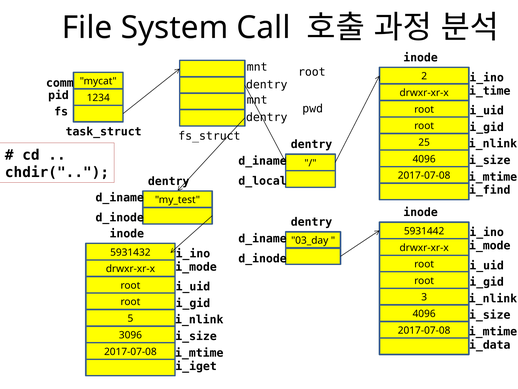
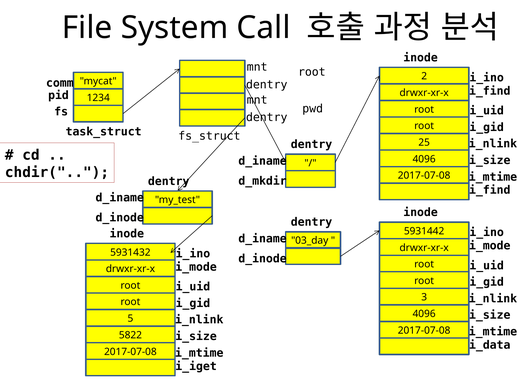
i_time at (490, 91): i_time -> i_find
d_local: d_local -> d_mkdir
3096: 3096 -> 5822
